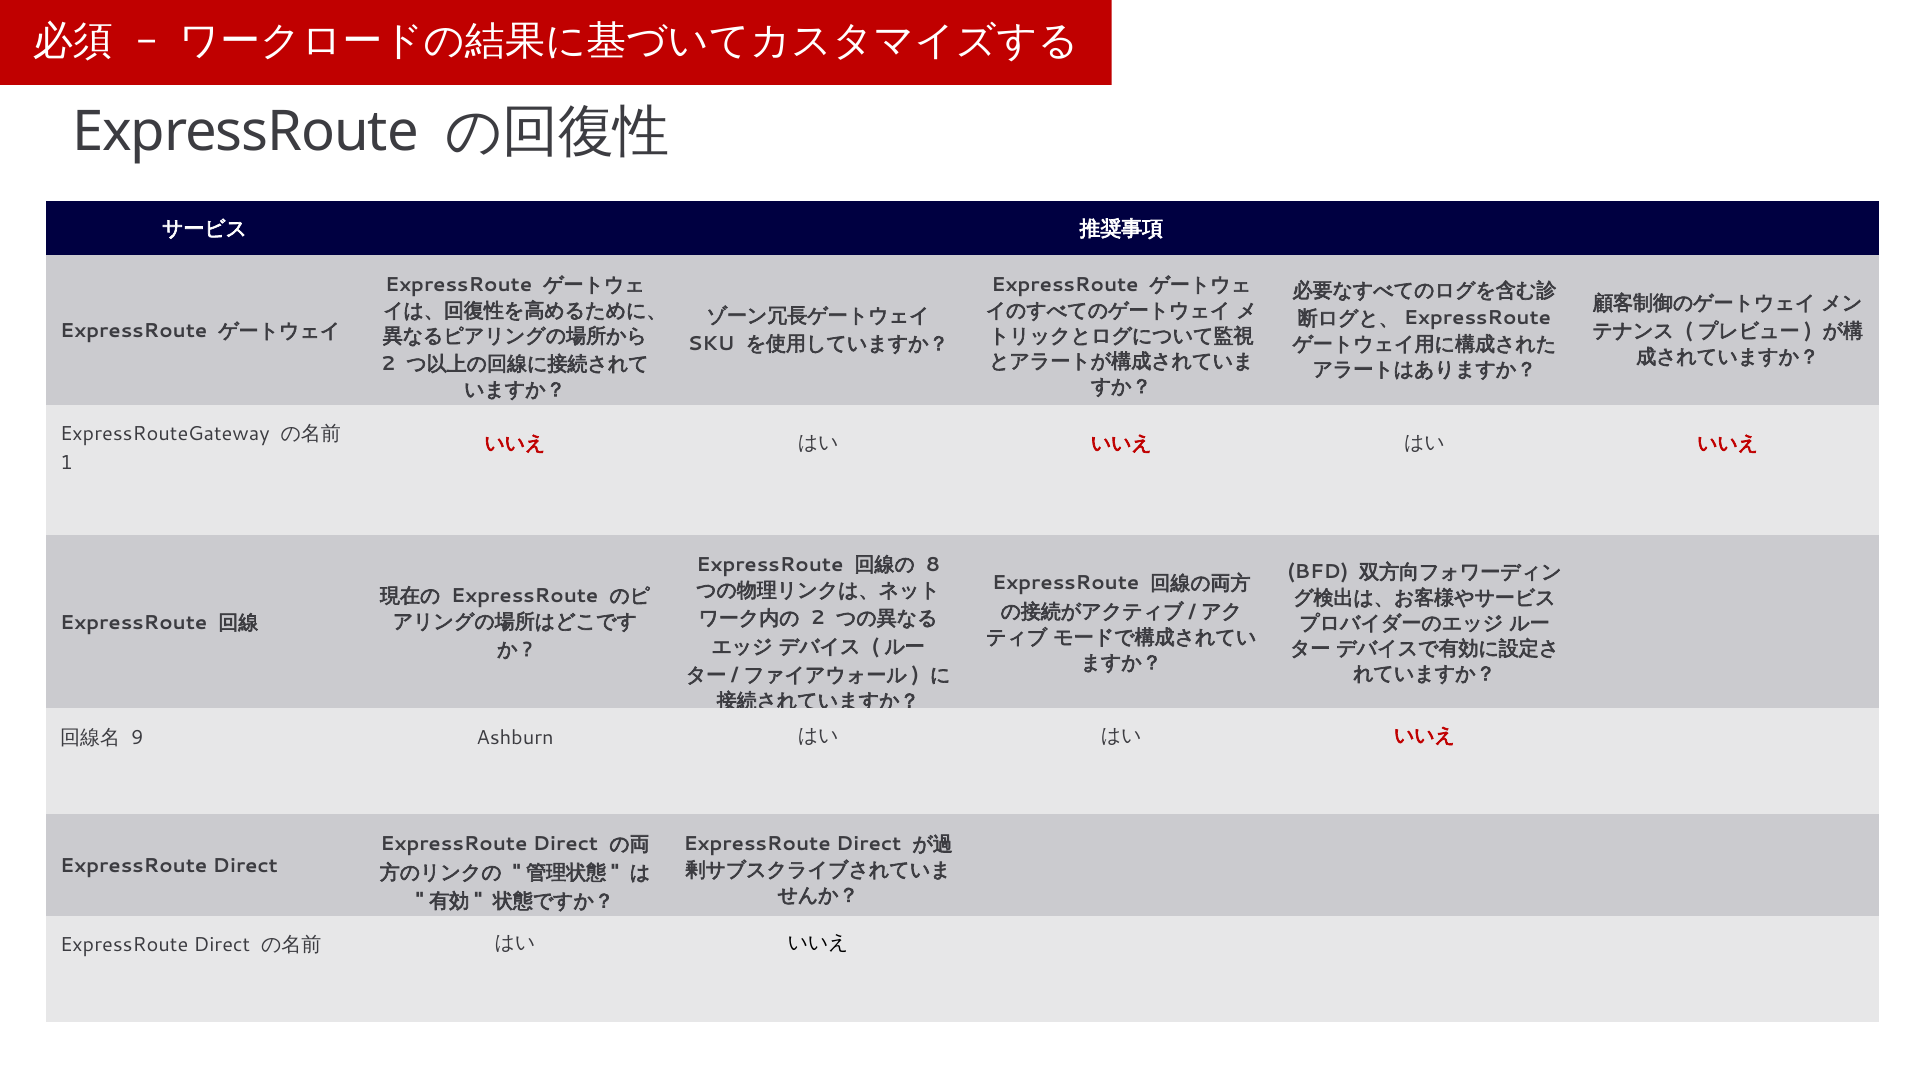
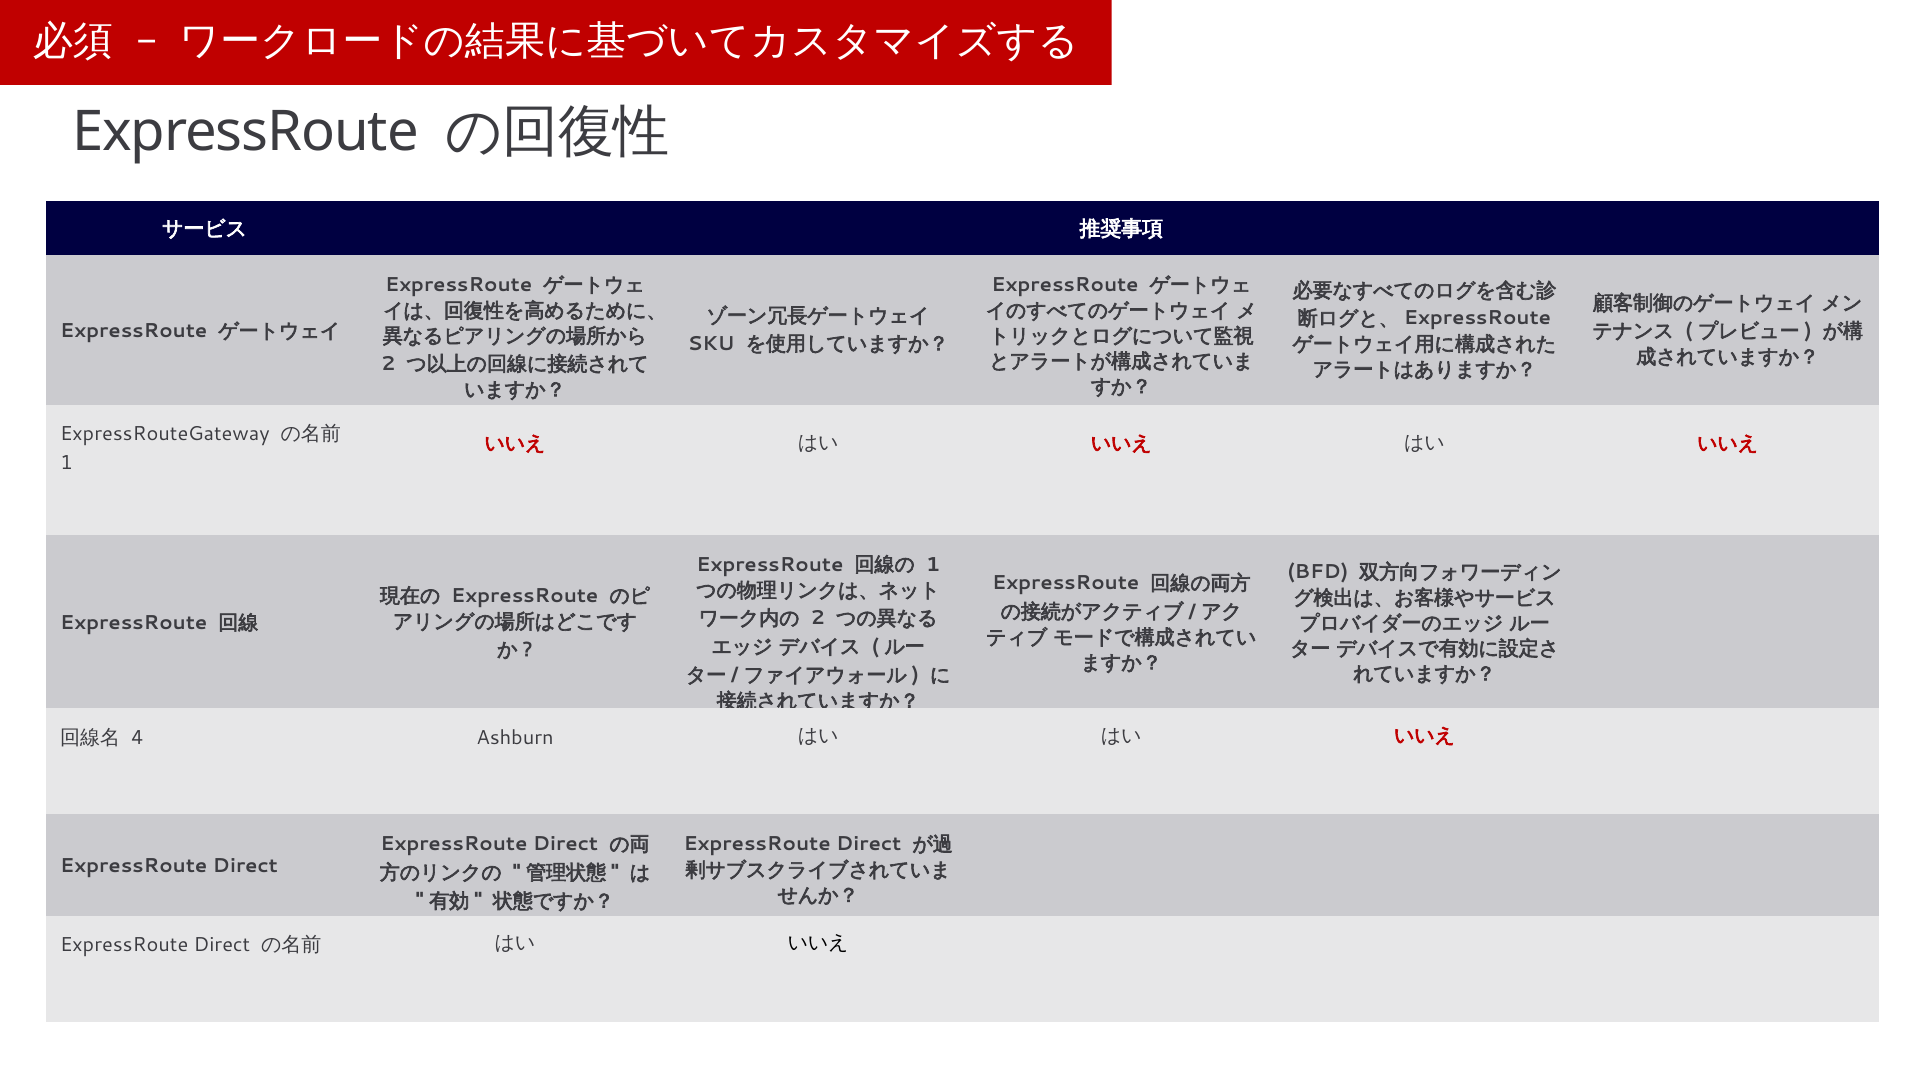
8 at (933, 564): 8 -> 1
9: 9 -> 4
